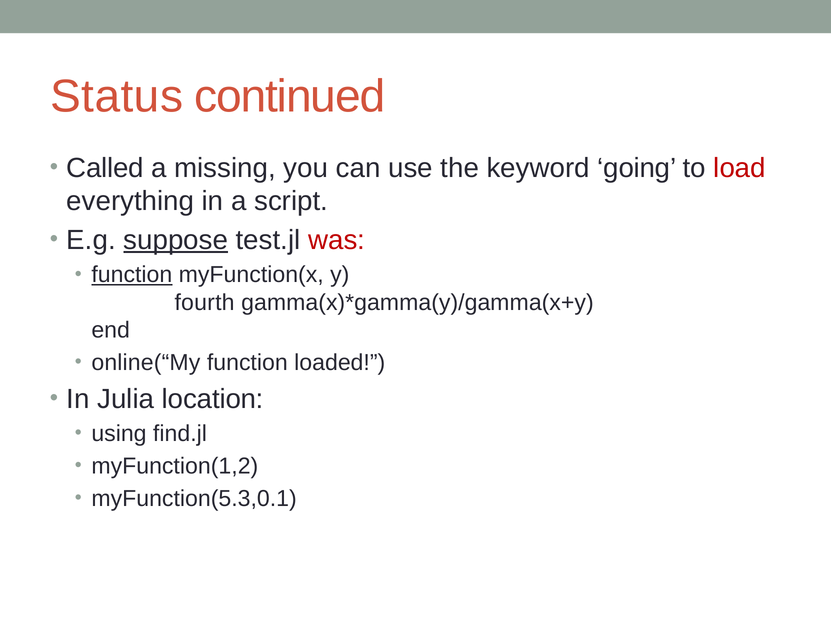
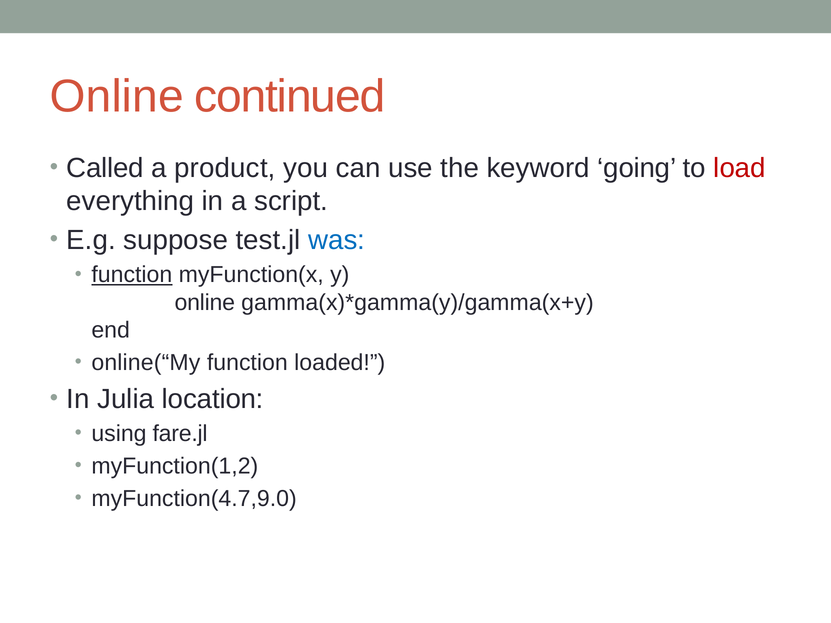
Status at (117, 97): Status -> Online
missing: missing -> product
suppose underline: present -> none
was colour: red -> blue
fourth at (205, 303): fourth -> online
find.jl: find.jl -> fare.jl
myFunction(5.3,0.1: myFunction(5.3,0.1 -> myFunction(4.7,9.0
